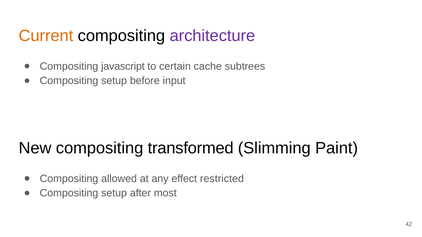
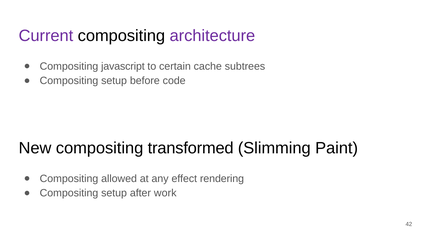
Current colour: orange -> purple
input: input -> code
restricted: restricted -> rendering
most: most -> work
